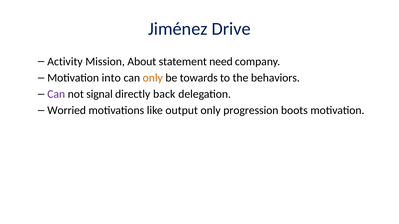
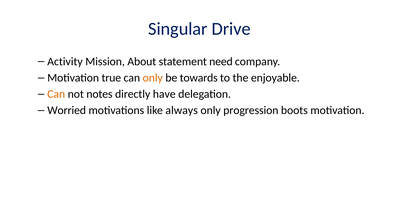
Jiménez: Jiménez -> Singular
into: into -> true
behaviors: behaviors -> enjoyable
Can at (56, 94) colour: purple -> orange
signal: signal -> notes
back: back -> have
output: output -> always
